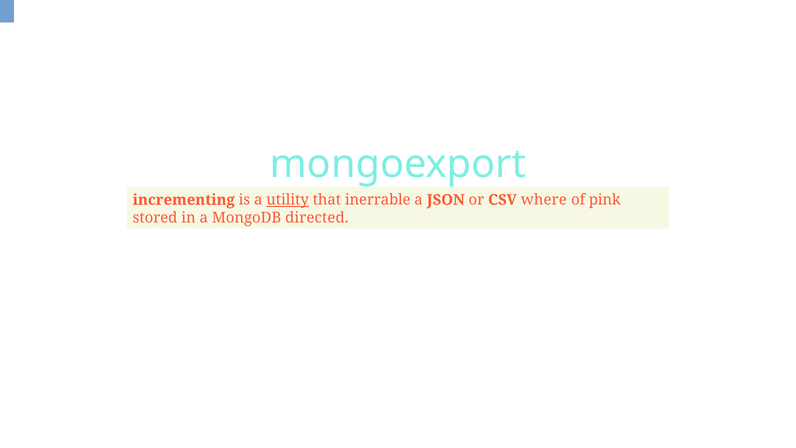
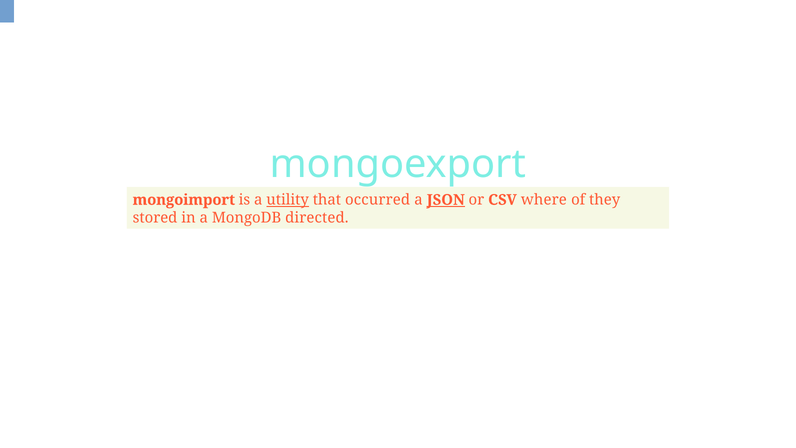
incrementing: incrementing -> mongoimport
inerrable: inerrable -> occurred
JSON underline: none -> present
pink: pink -> they
